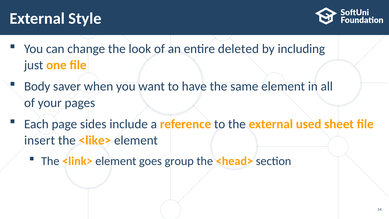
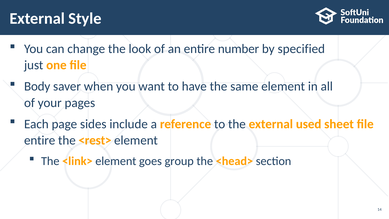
deleted: deleted -> number
including: including -> specified
insert at (40, 140): insert -> entire
<like>: <like> -> <rest>
